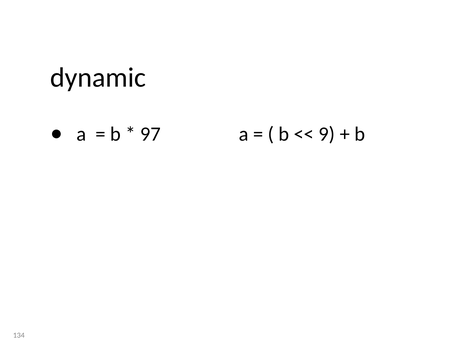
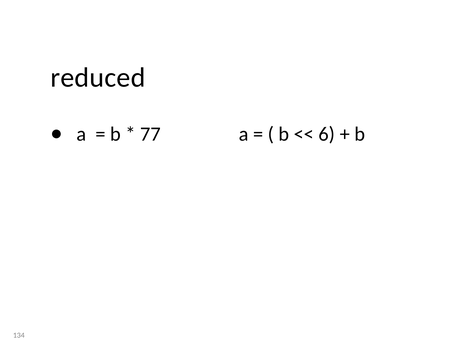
dynamic: dynamic -> reduced
97: 97 -> 77
9: 9 -> 6
